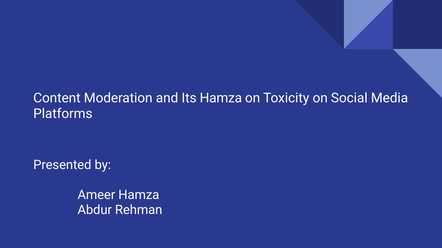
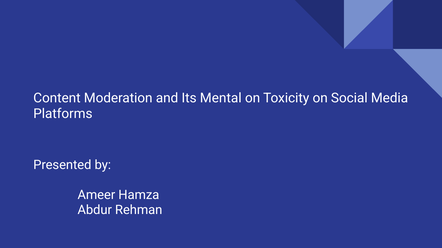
Its Hamza: Hamza -> Mental
